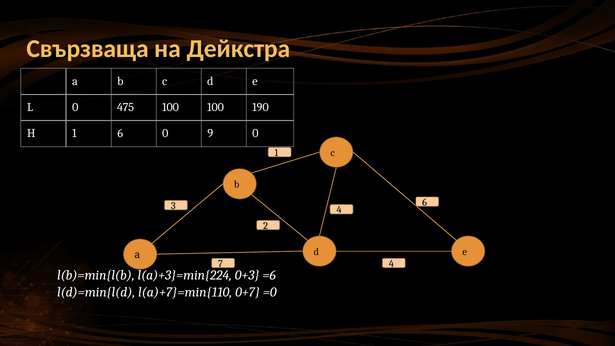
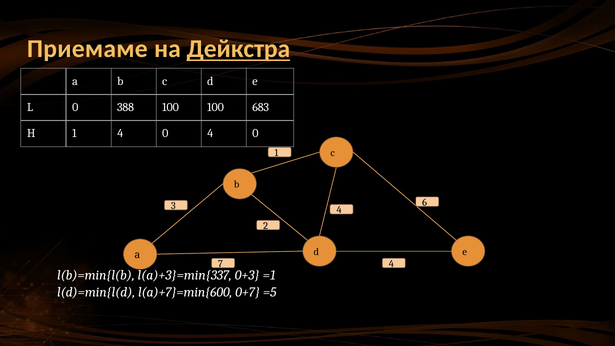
Свързваща: Свързваща -> Приемаме
Дейкстра underline: none -> present
475: 475 -> 388
190: 190 -> 683
H 1 6: 6 -> 4
0 9: 9 -> 4
l(a)+3}=min{224: l(a)+3}=min{224 -> l(a)+3}=min{337
=6: =6 -> =1
l(a)+7}=min{110: l(a)+7}=min{110 -> l(a)+7}=min{600
=0: =0 -> =5
